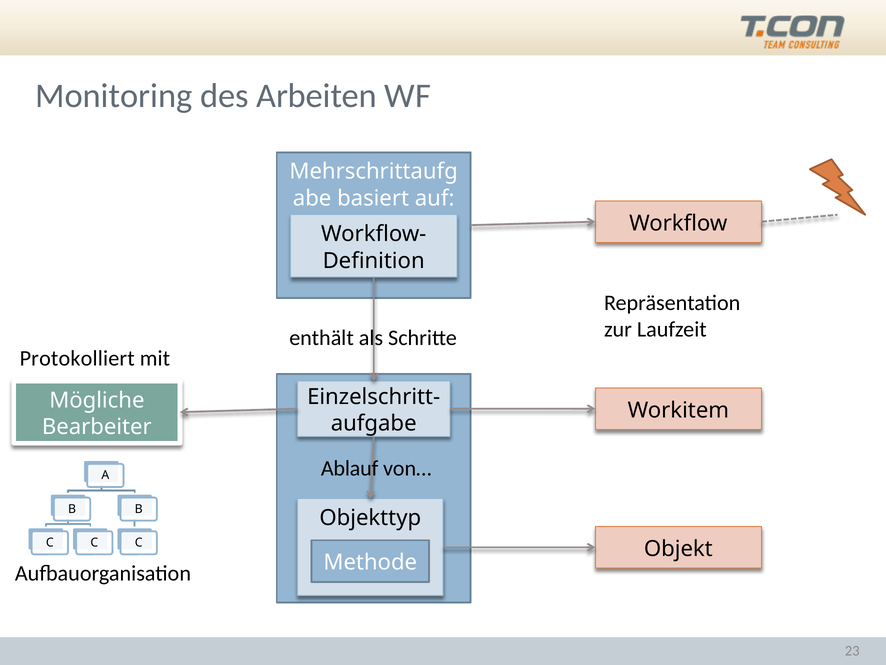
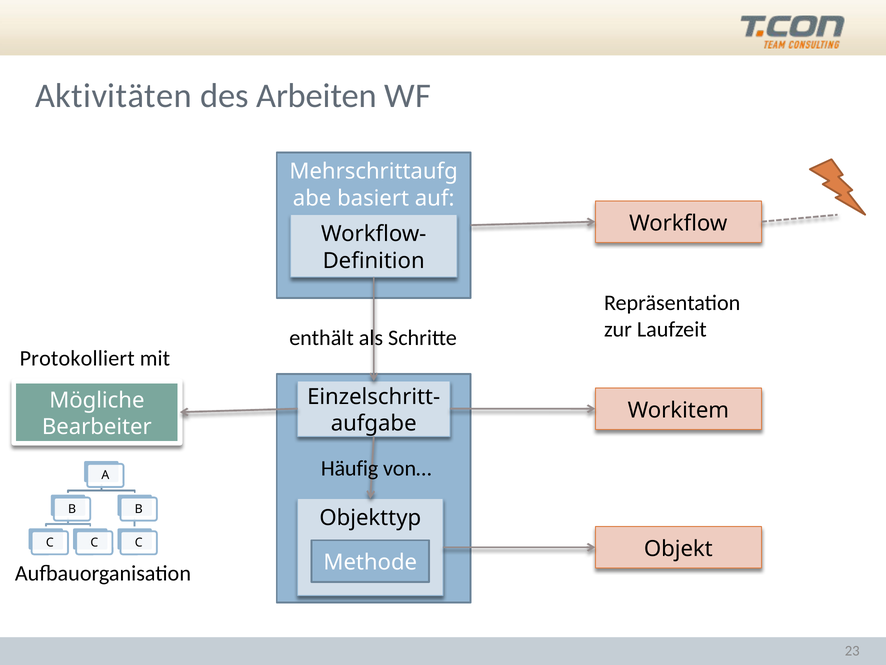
Monitoring: Monitoring -> Aktivitäten
Ablauf: Ablauf -> Häufig
